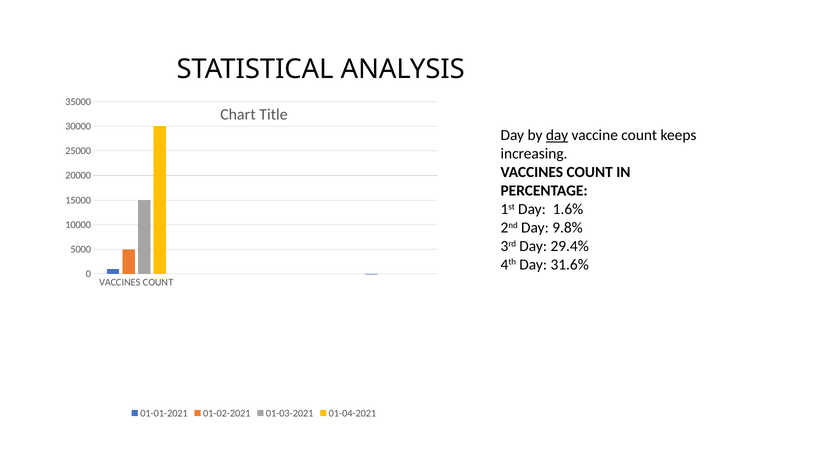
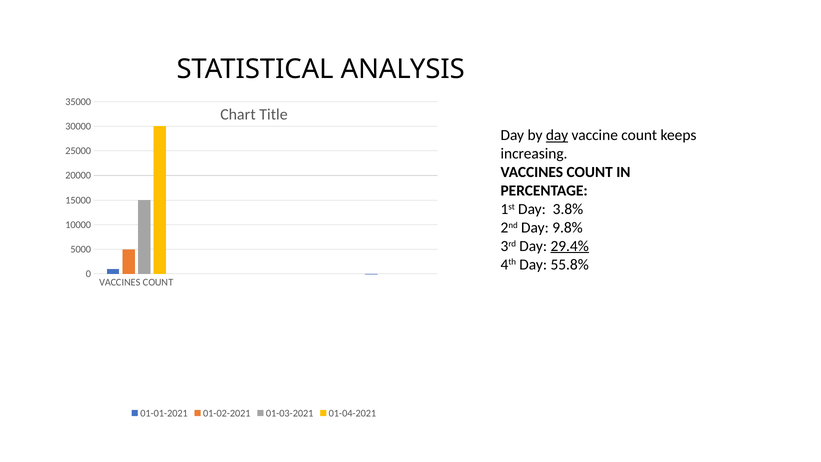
1.6%: 1.6% -> 3.8%
29.4% underline: none -> present
31.6%: 31.6% -> 55.8%
